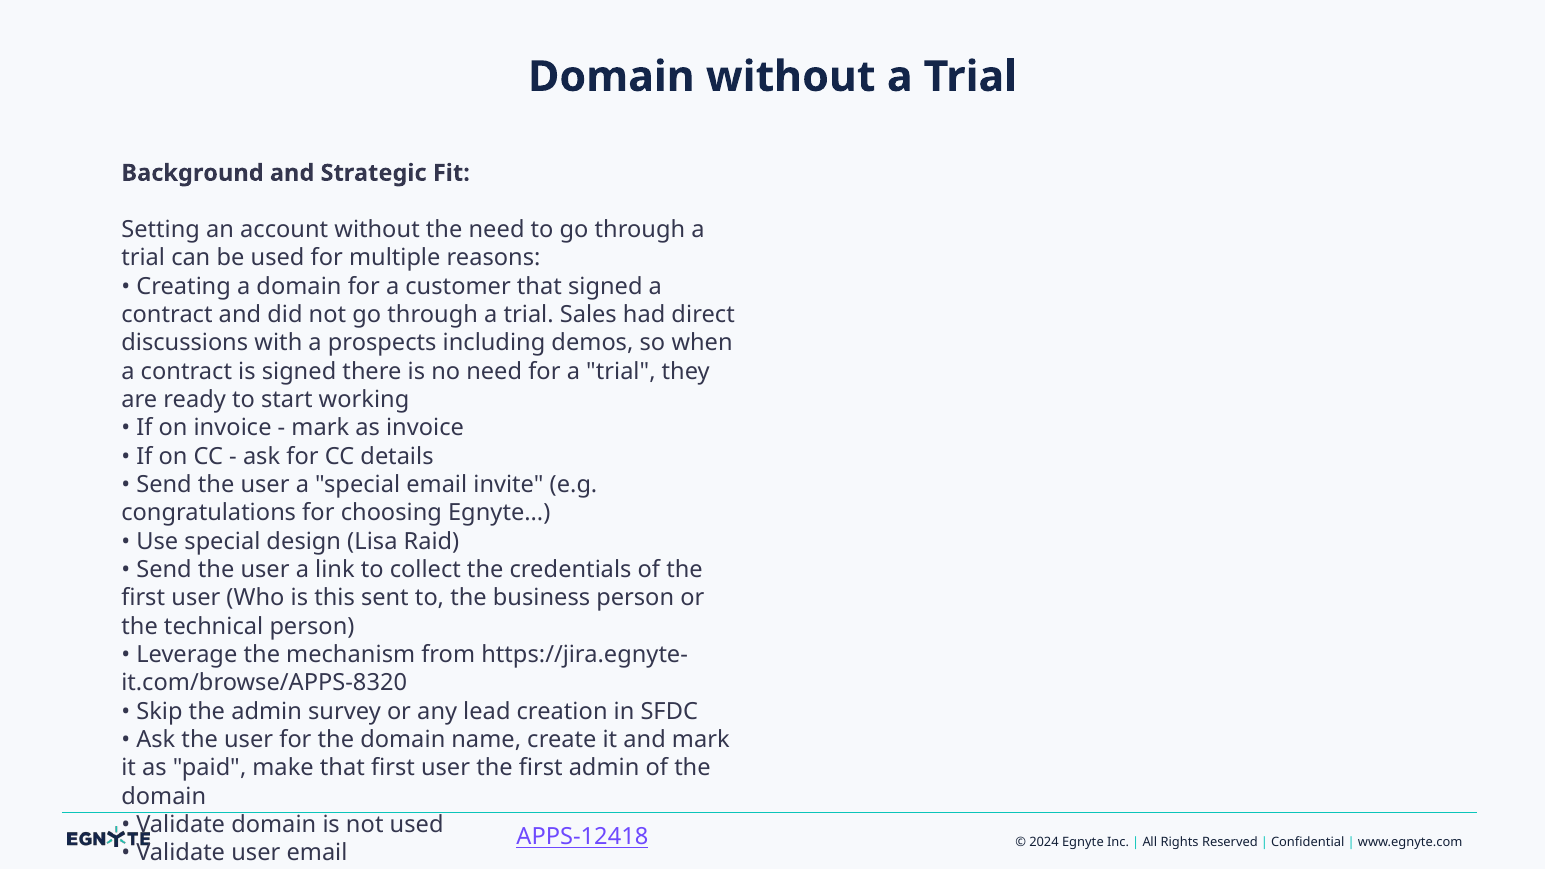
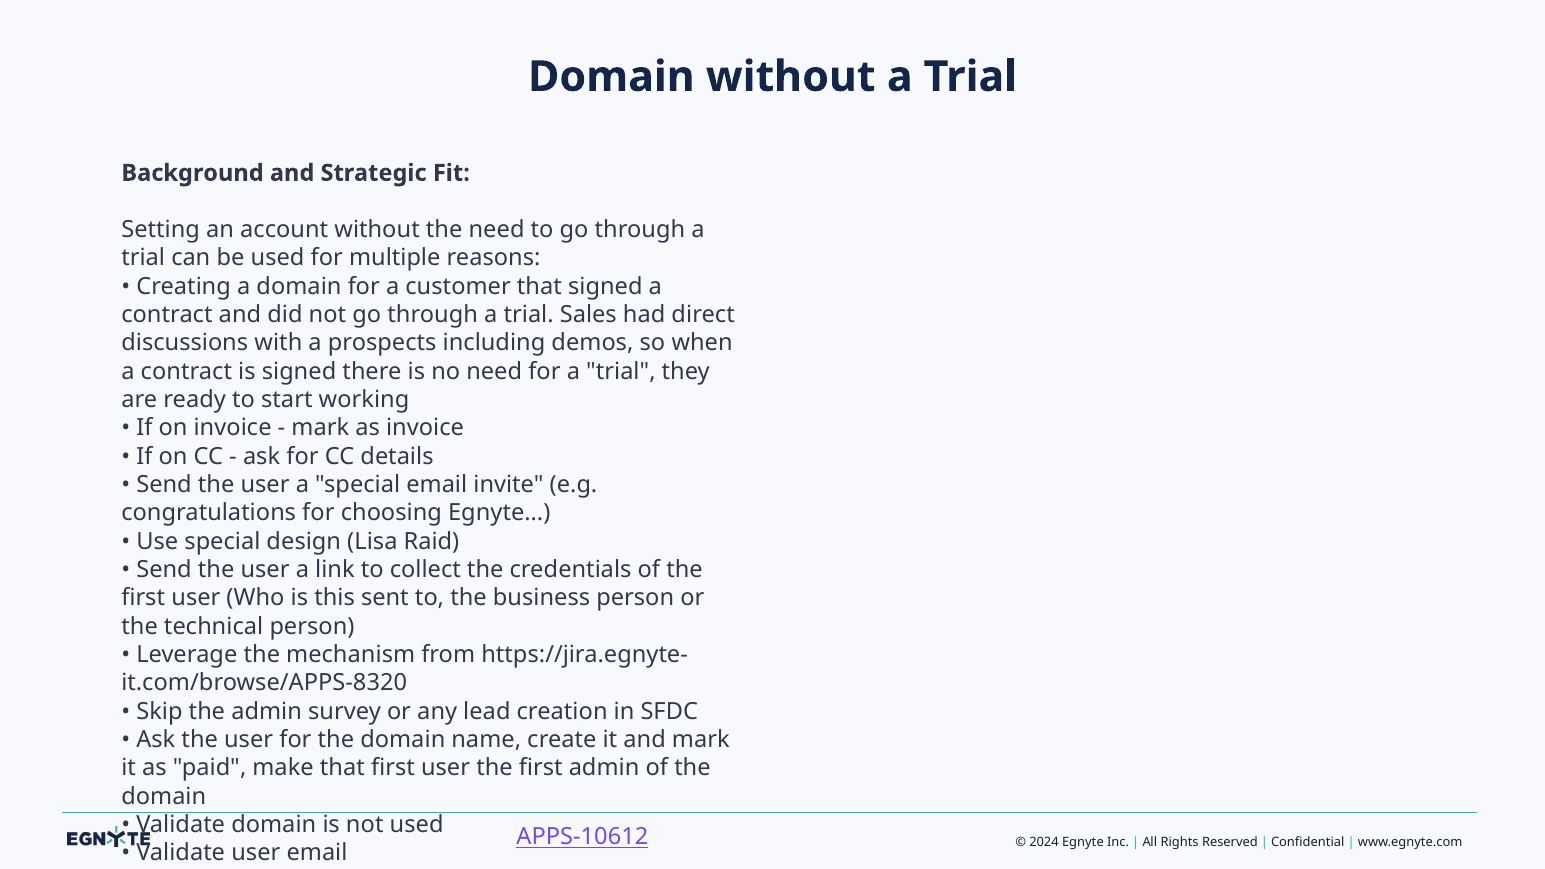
APPS-12418: APPS-12418 -> APPS-10612
